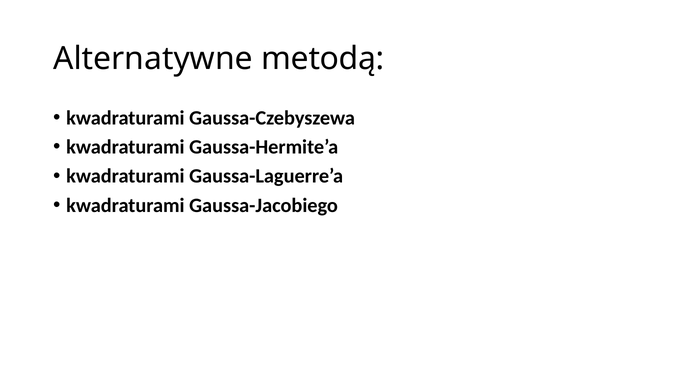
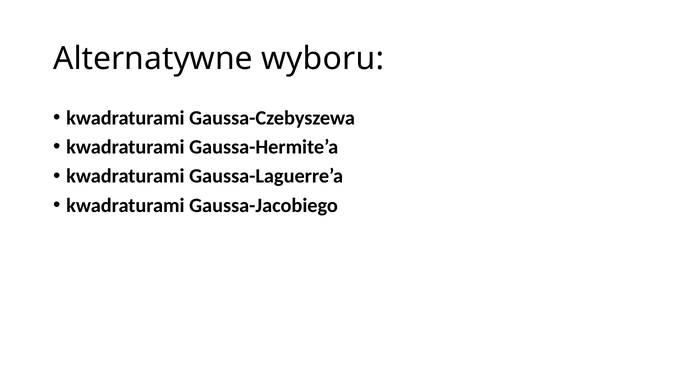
metodą: metodą -> wyboru
